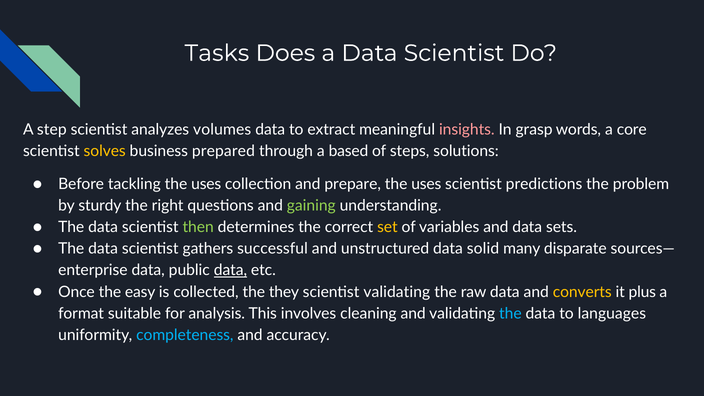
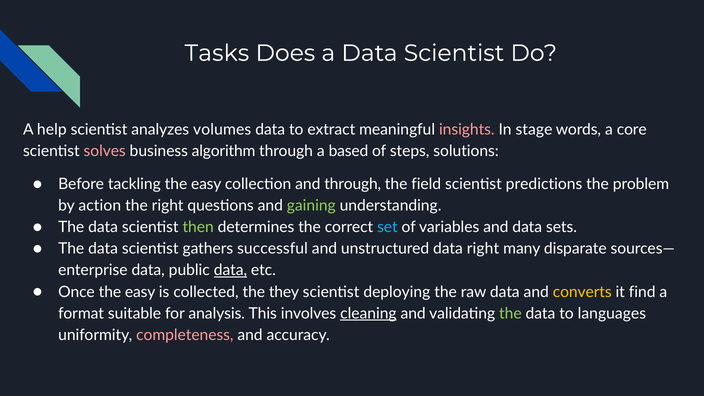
step: step -> help
grasp: grasp -> stage
solves colour: yellow -> pink
prepared: prepared -> algorithm
tackling the uses: uses -> easy
and prepare: prepare -> through
uses at (426, 184): uses -> field
sturdy: sturdy -> action
set colour: yellow -> light blue
data solid: solid -> right
scientist validating: validating -> deploying
plus: plus -> find
cleaning underline: none -> present
the at (510, 313) colour: light blue -> light green
completeness colour: light blue -> pink
